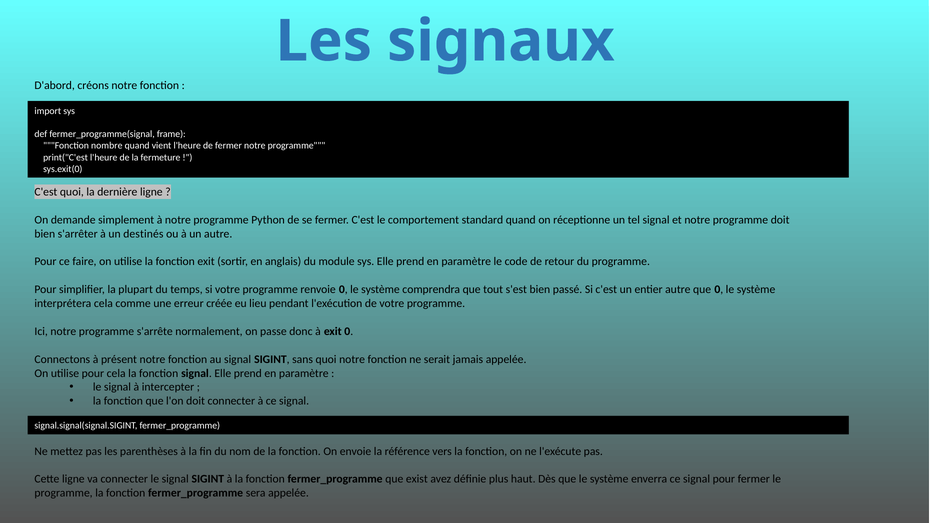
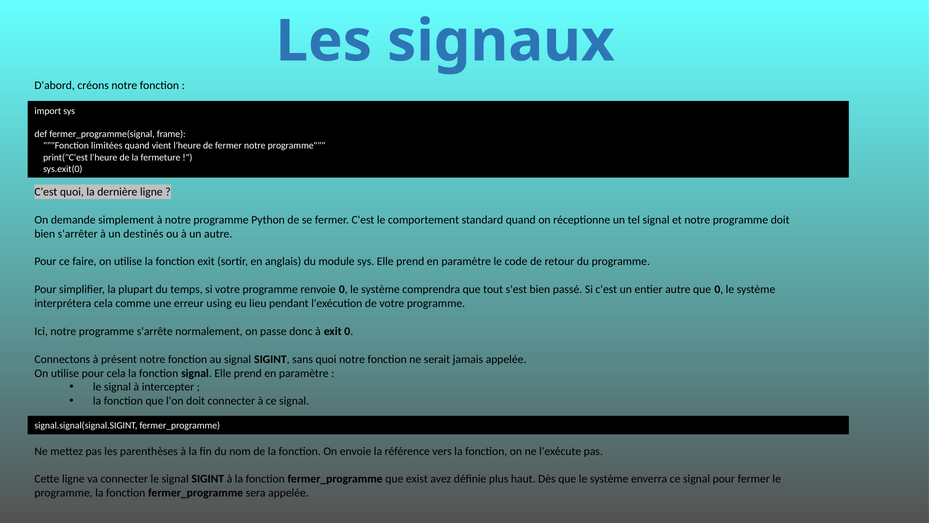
nombre: nombre -> limitées
créée: créée -> using
